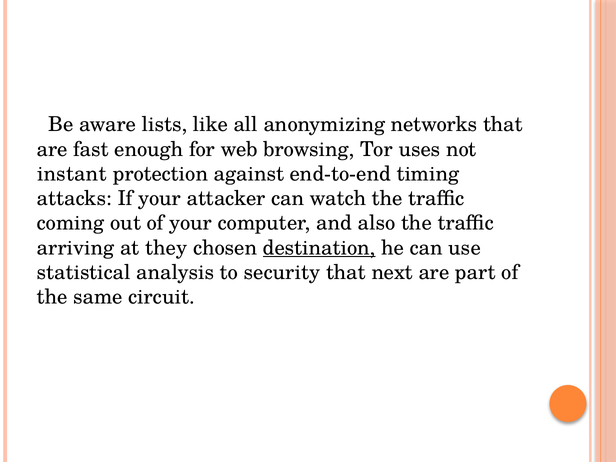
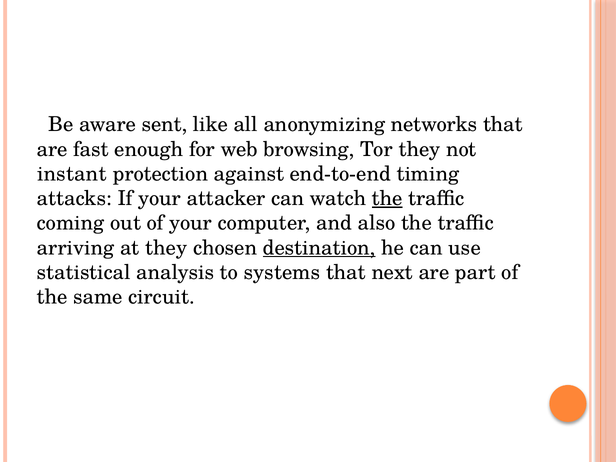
lists: lists -> sent
Tor uses: uses -> they
the at (387, 199) underline: none -> present
security: security -> systems
